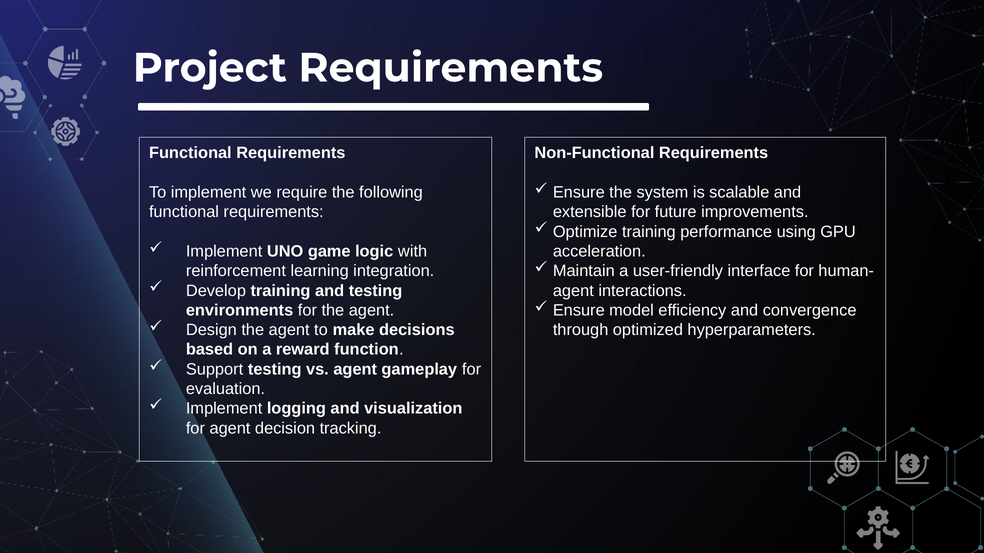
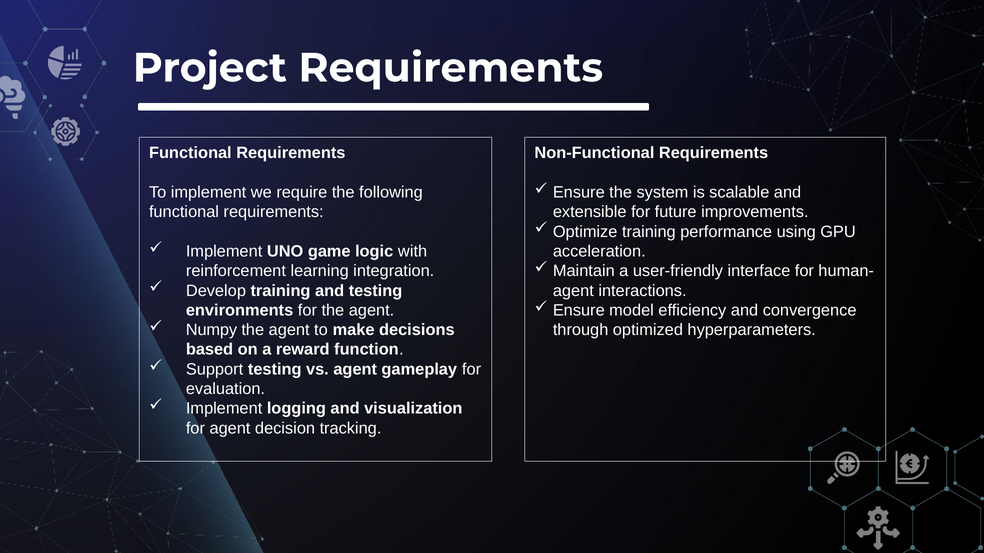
Design: Design -> Numpy
